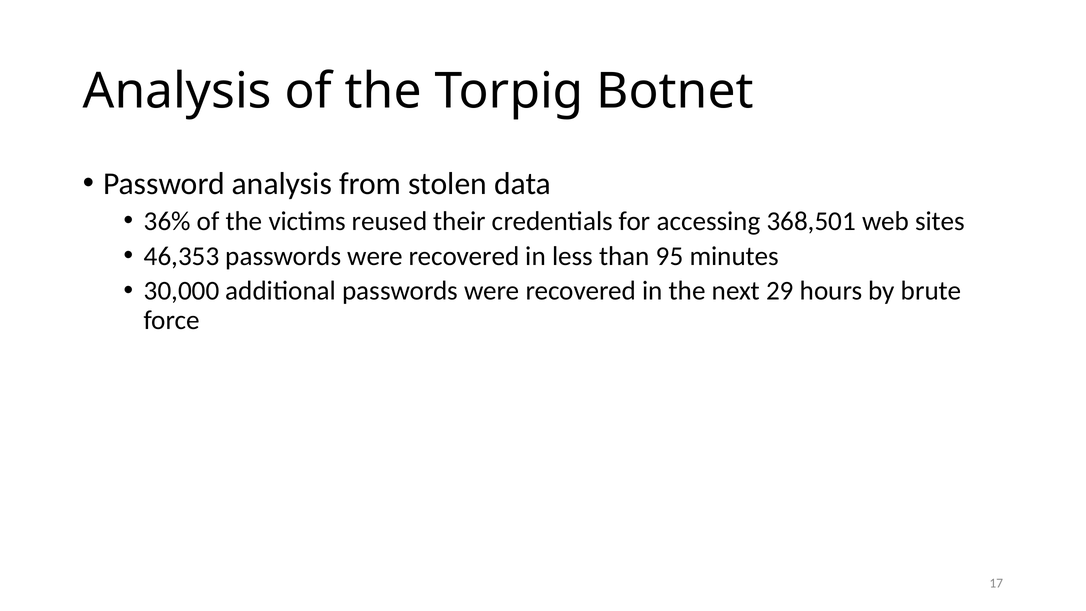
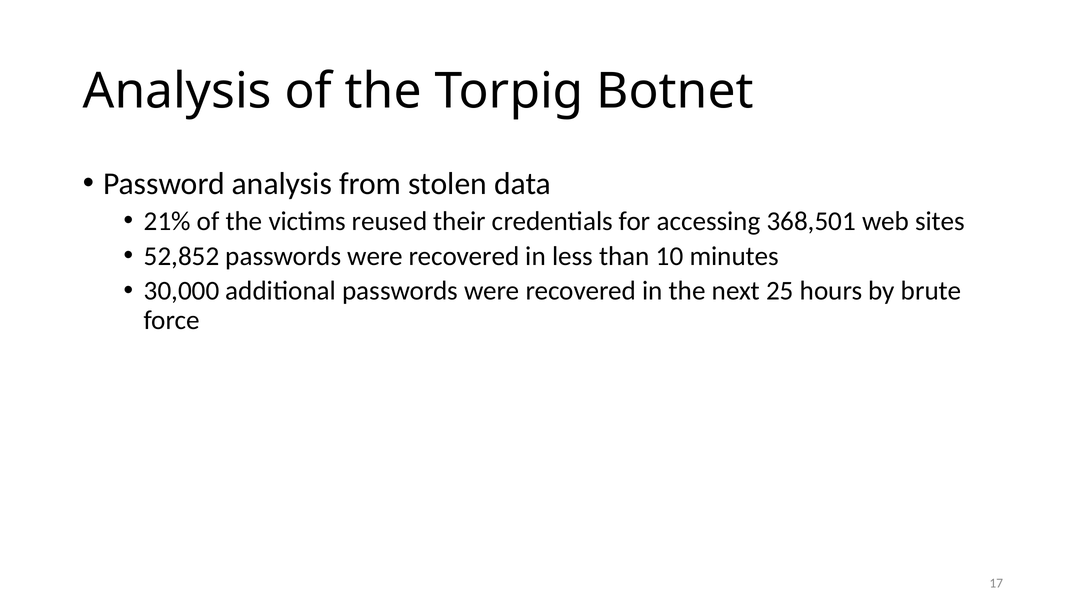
36%: 36% -> 21%
46,353: 46,353 -> 52,852
95: 95 -> 10
29: 29 -> 25
